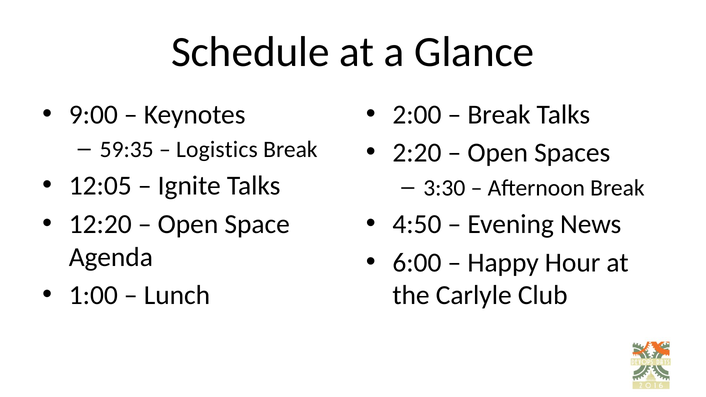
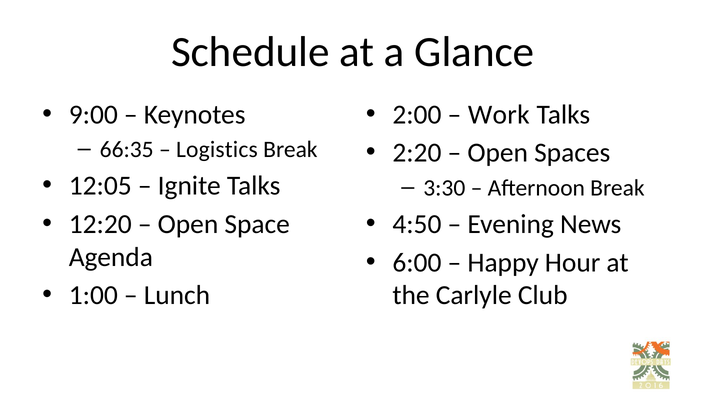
Break at (499, 115): Break -> Work
59:35: 59:35 -> 66:35
